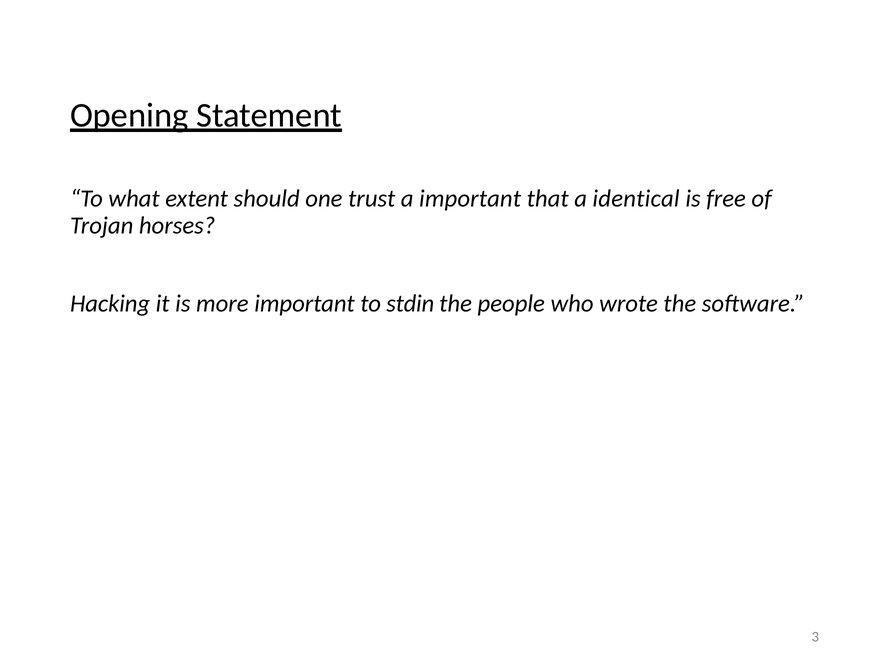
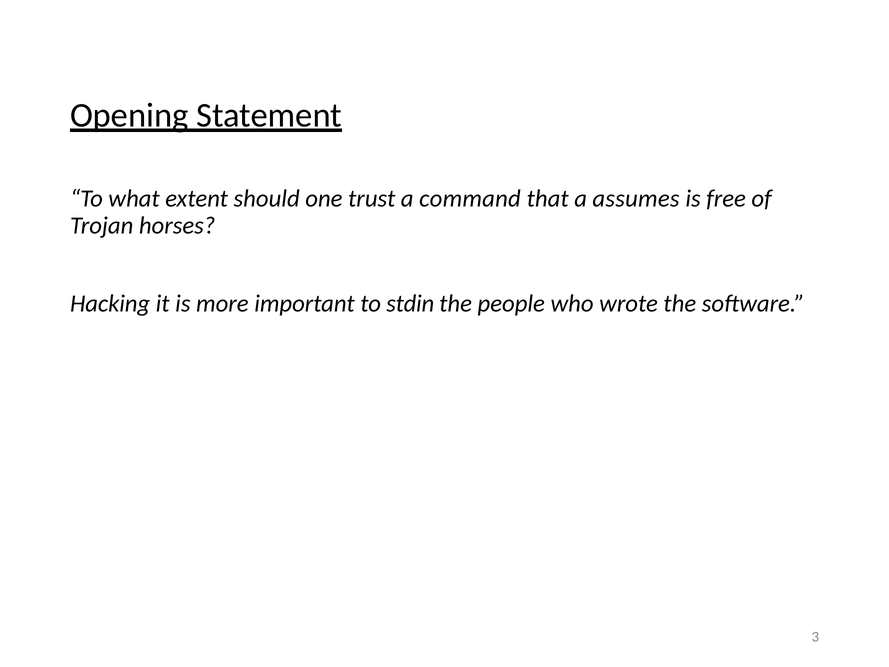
a important: important -> command
identical: identical -> assumes
